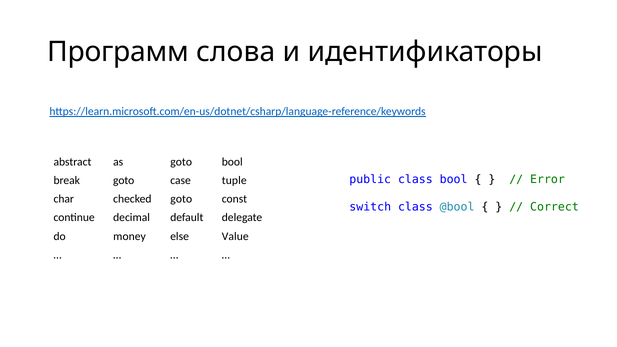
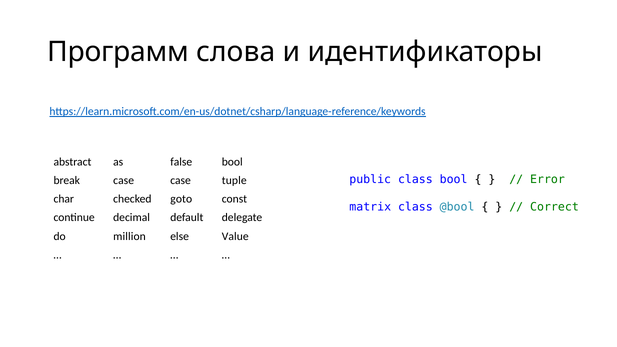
as goto: goto -> false
break goto: goto -> case
switch: switch -> matrix
money: money -> million
